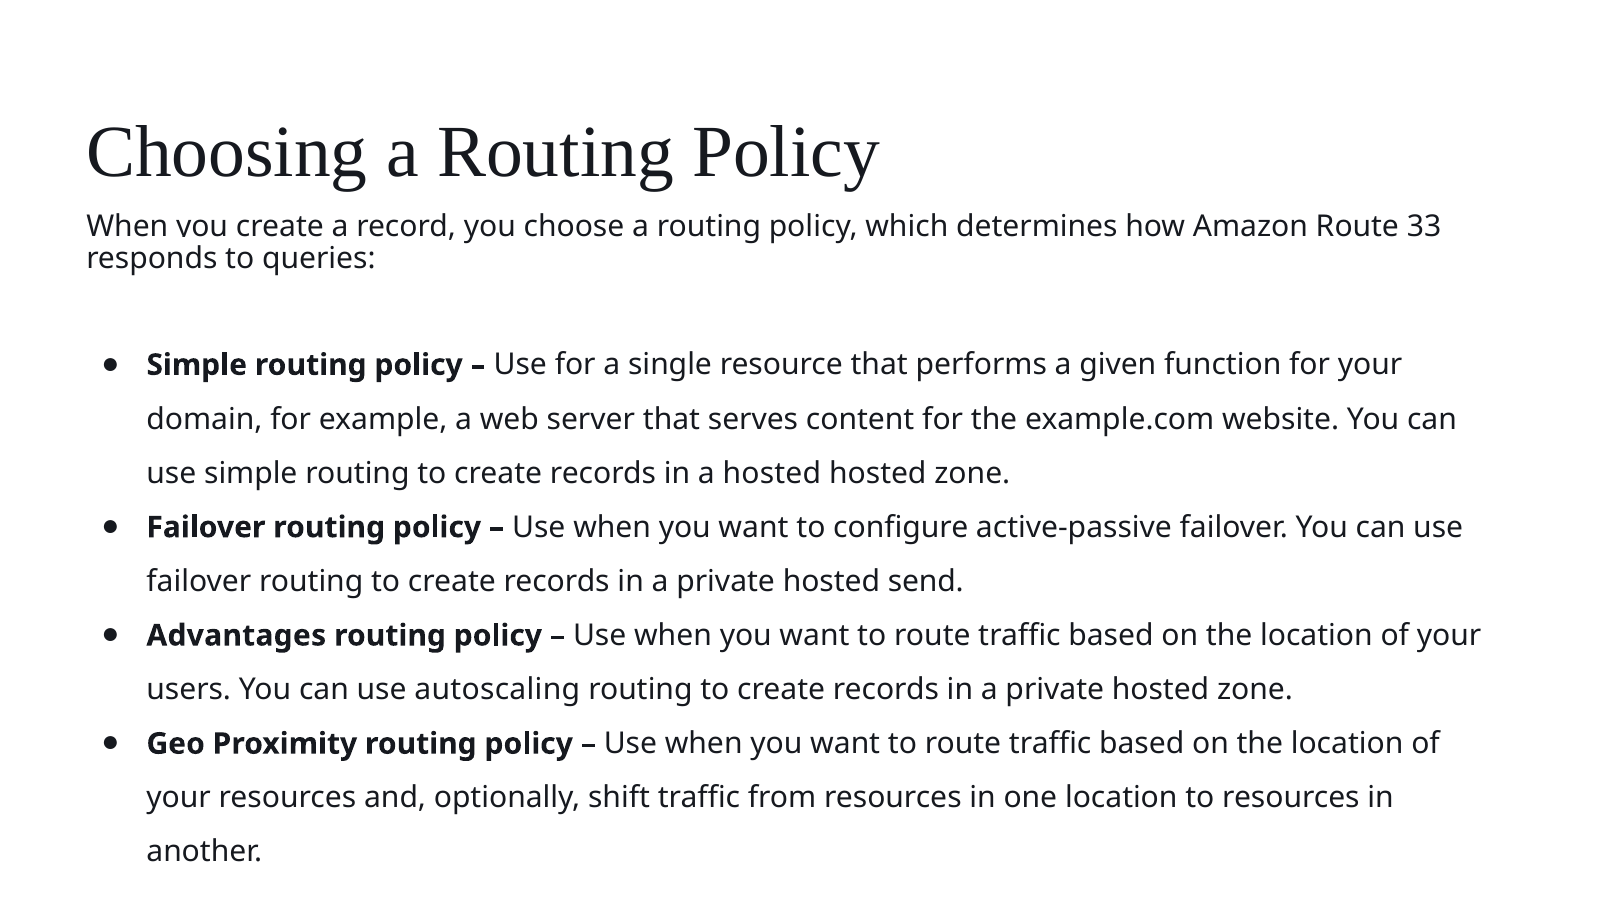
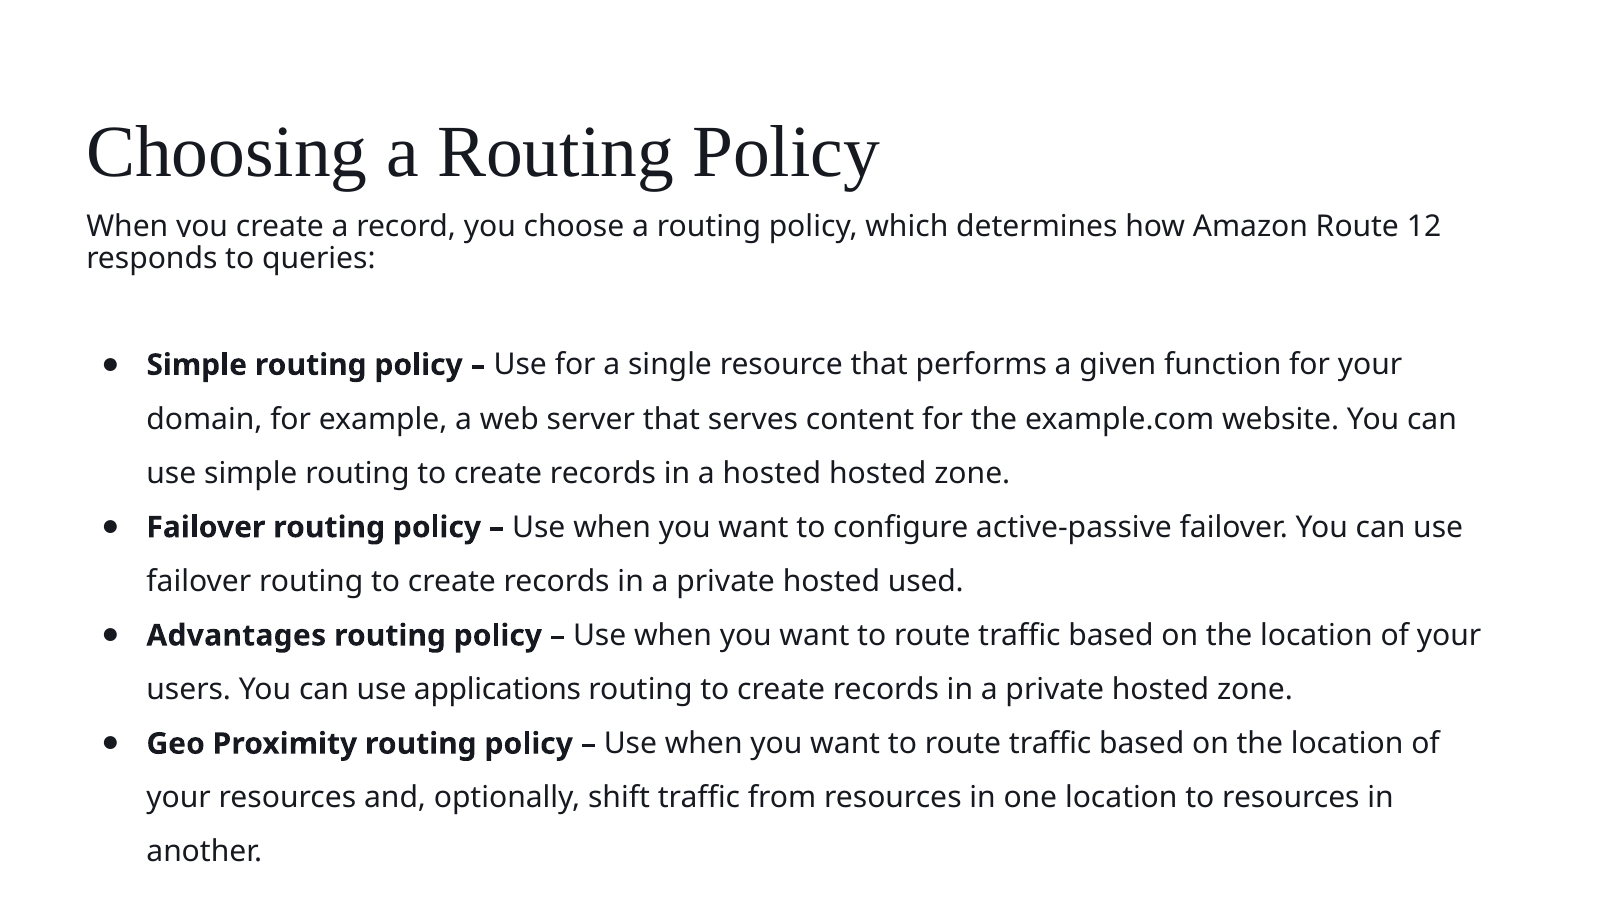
33: 33 -> 12
send: send -> used
autoscaling: autoscaling -> applications
